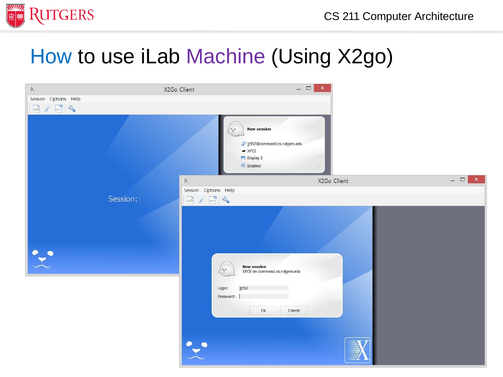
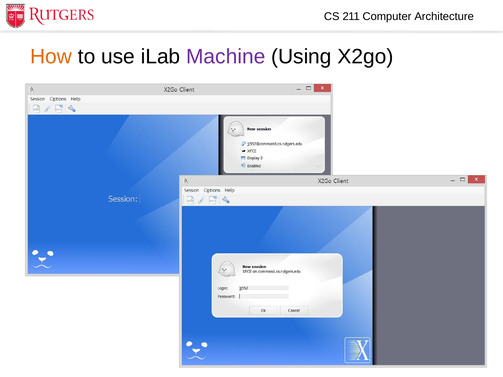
How colour: blue -> orange
